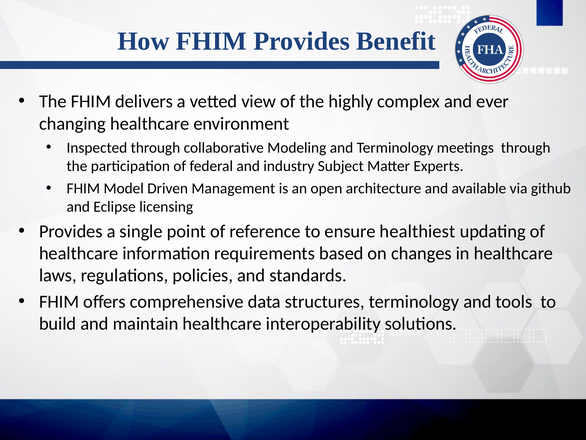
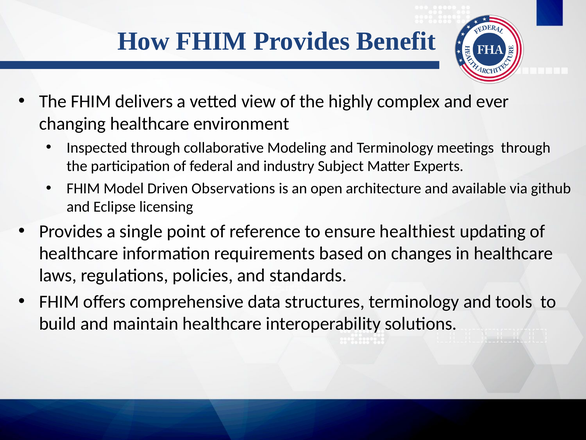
Management: Management -> Observations
